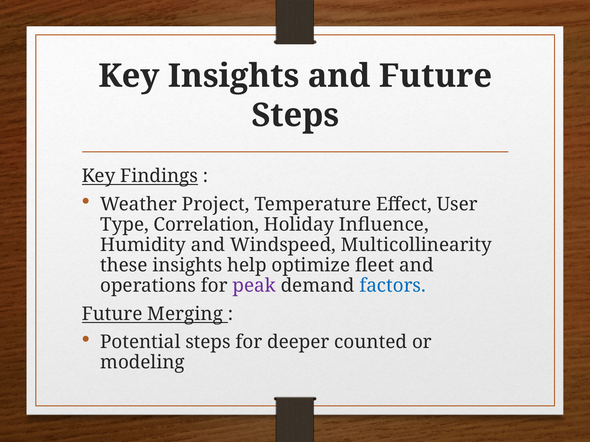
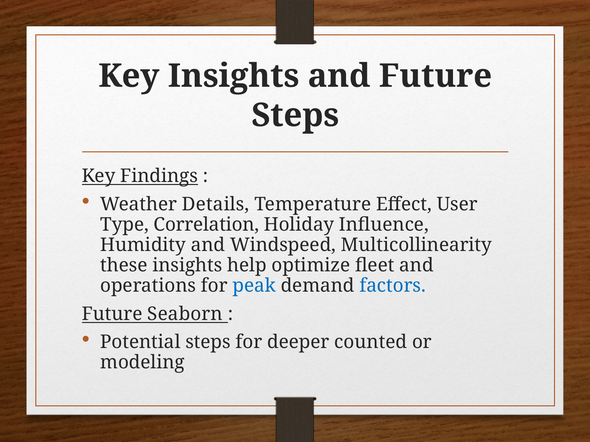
Project: Project -> Details
peak colour: purple -> blue
Merging: Merging -> Seaborn
